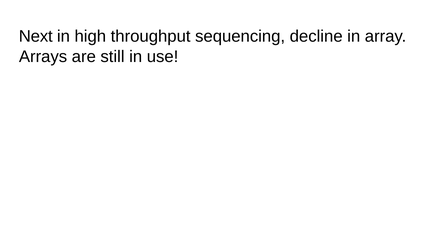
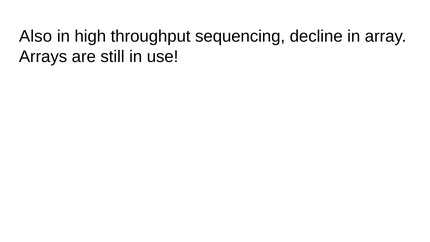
Next: Next -> Also
